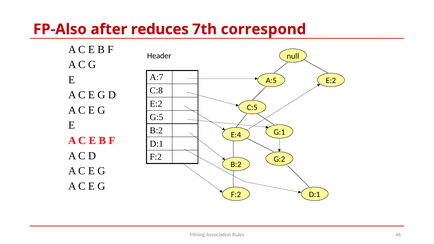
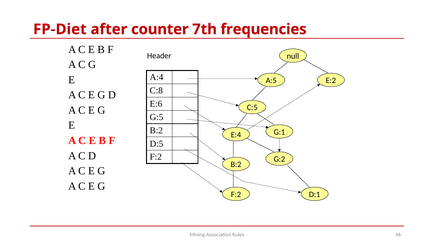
FP-Also: FP-Also -> FP-Diet
reduces: reduces -> counter
correspond: correspond -> frequencies
A:7: A:7 -> A:4
E:2 at (156, 104): E:2 -> E:6
D:1 at (157, 144): D:1 -> D:5
